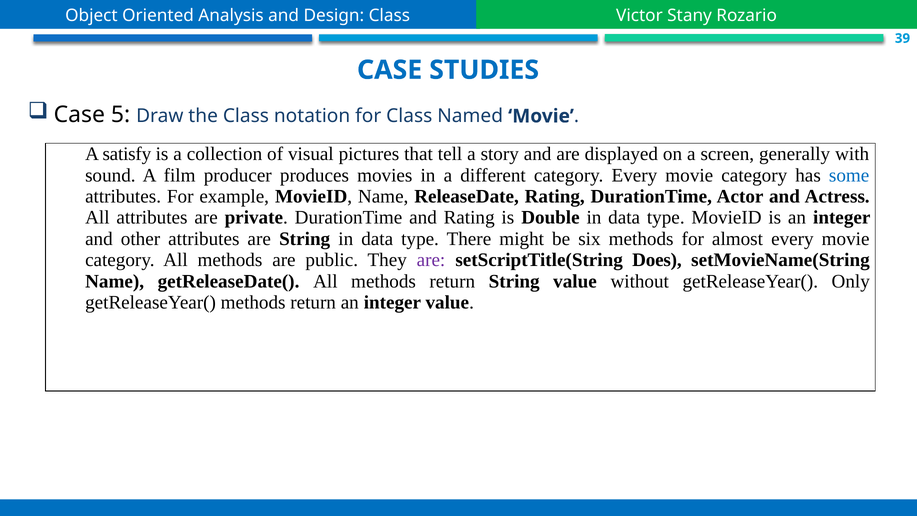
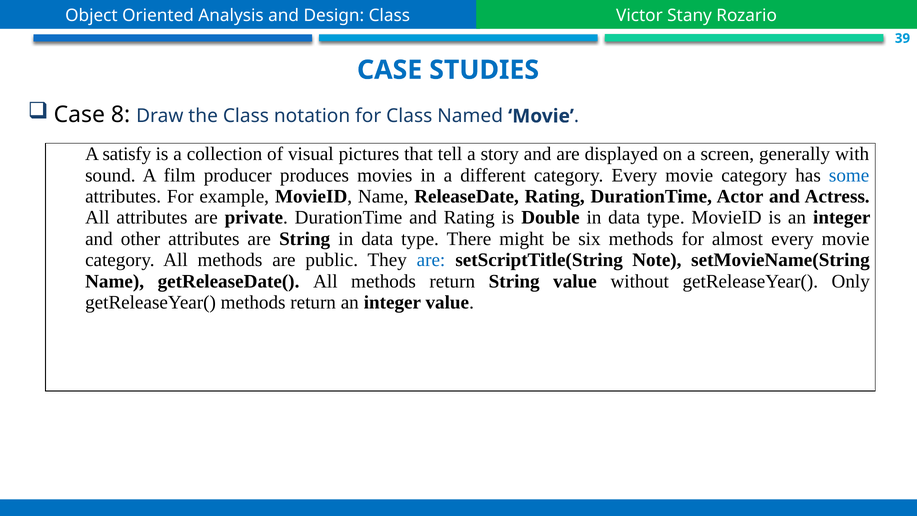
5: 5 -> 8
are at (431, 260) colour: purple -> blue
Does: Does -> Note
